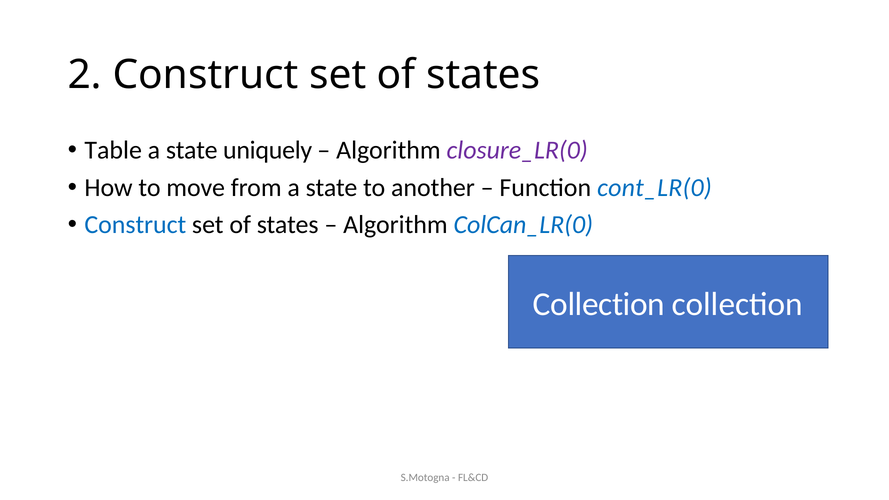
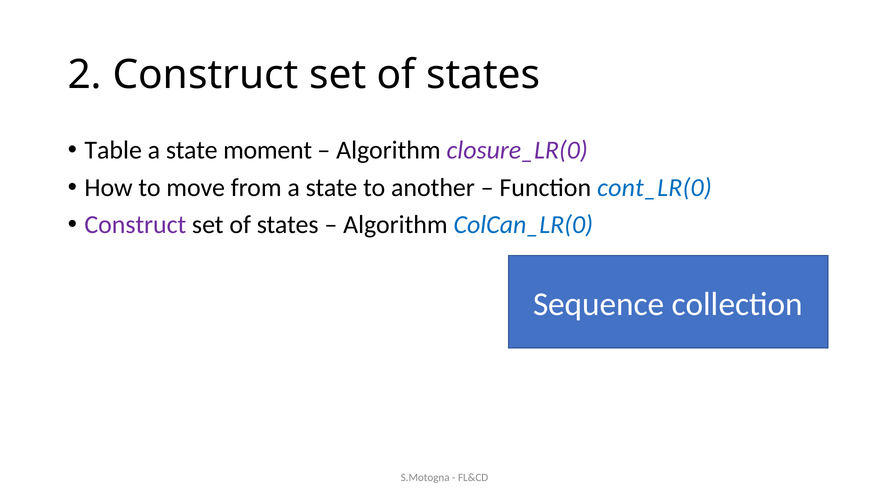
uniquely: uniquely -> moment
Construct at (135, 225) colour: blue -> purple
Collection at (599, 304): Collection -> Sequence
